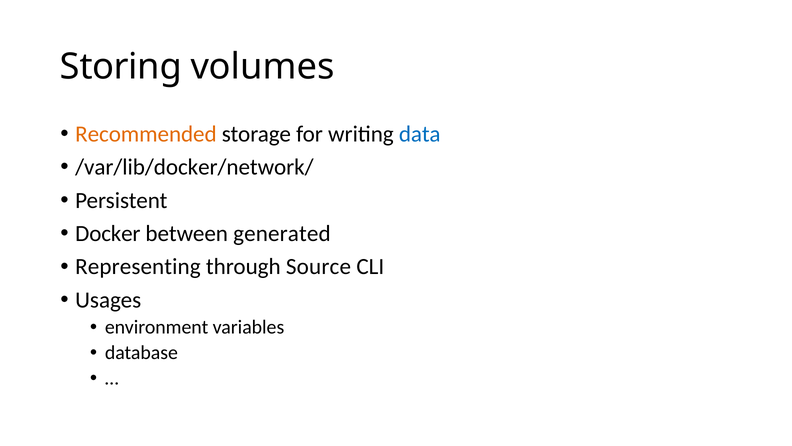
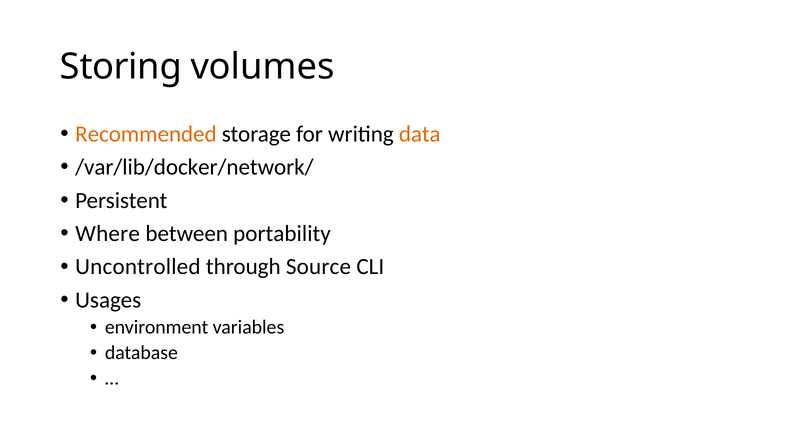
data colour: blue -> orange
Docker: Docker -> Where
generated: generated -> portability
Representing: Representing -> Uncontrolled
